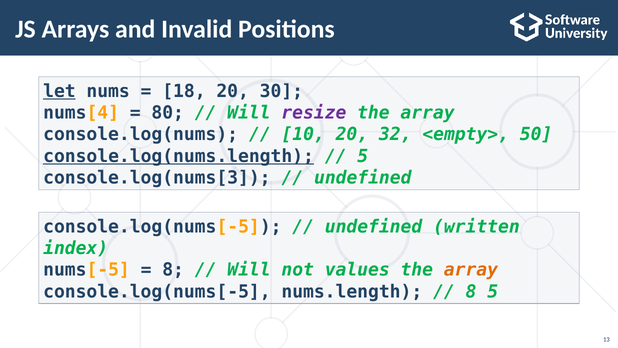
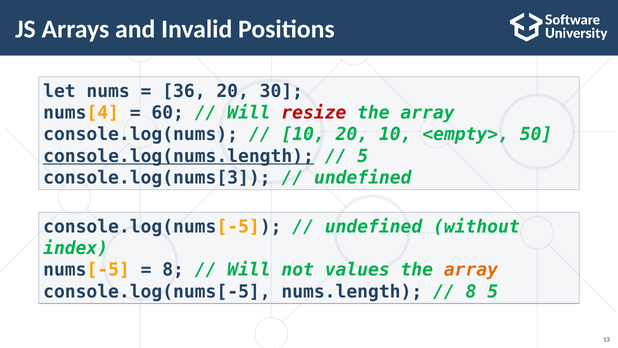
let underline: present -> none
18: 18 -> 36
80: 80 -> 60
resize colour: purple -> red
20 32: 32 -> 10
written: written -> without
